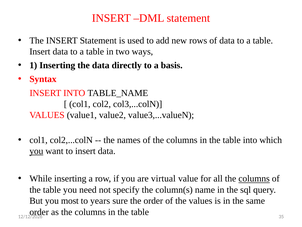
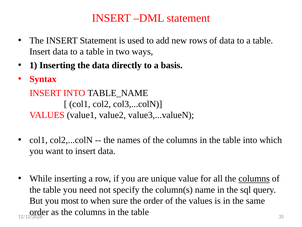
you at (36, 151) underline: present -> none
virtual: virtual -> unique
years: years -> when
